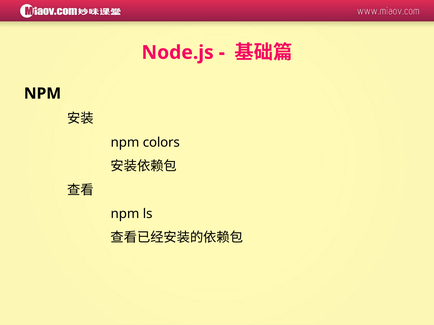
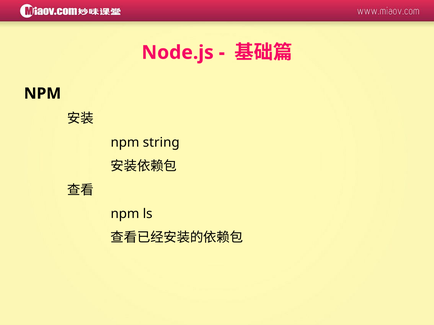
colors: colors -> string
